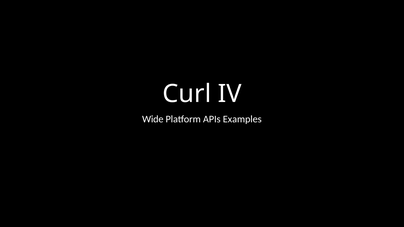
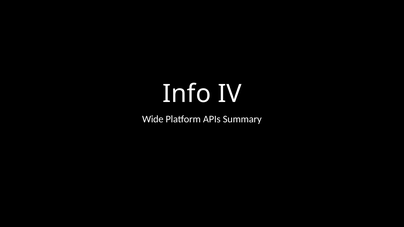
Curl: Curl -> Info
Examples: Examples -> Summary
